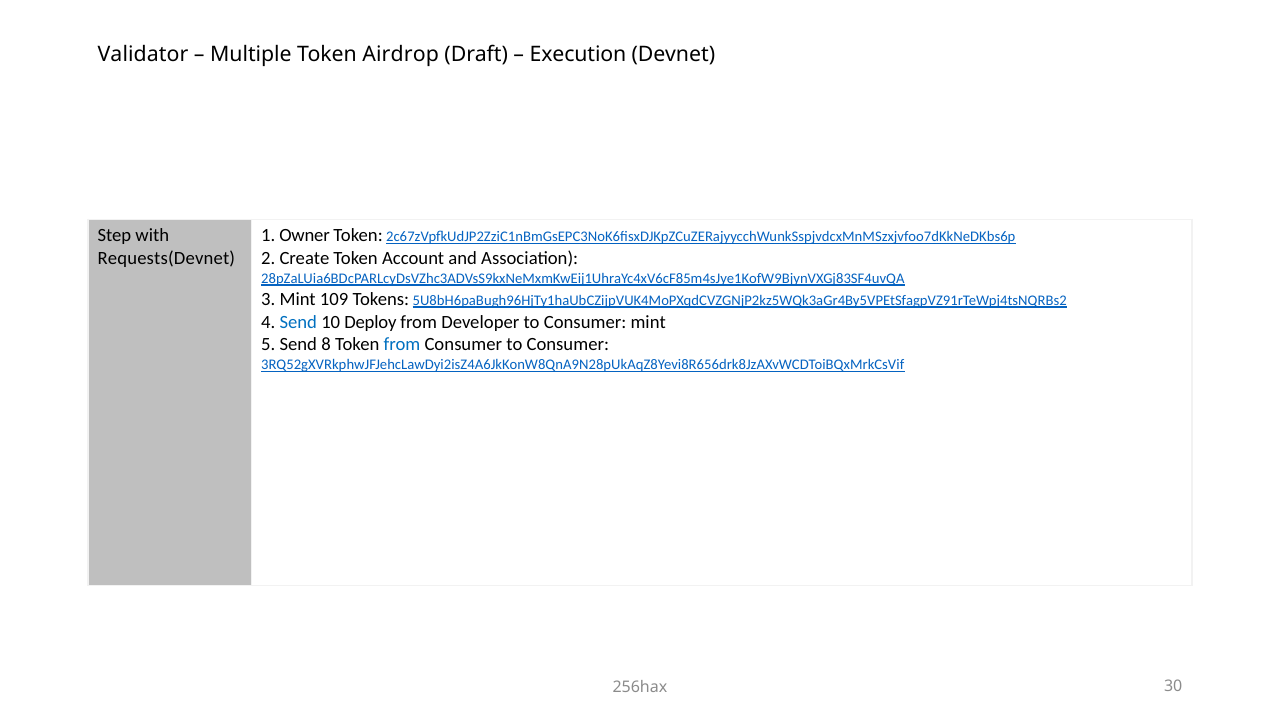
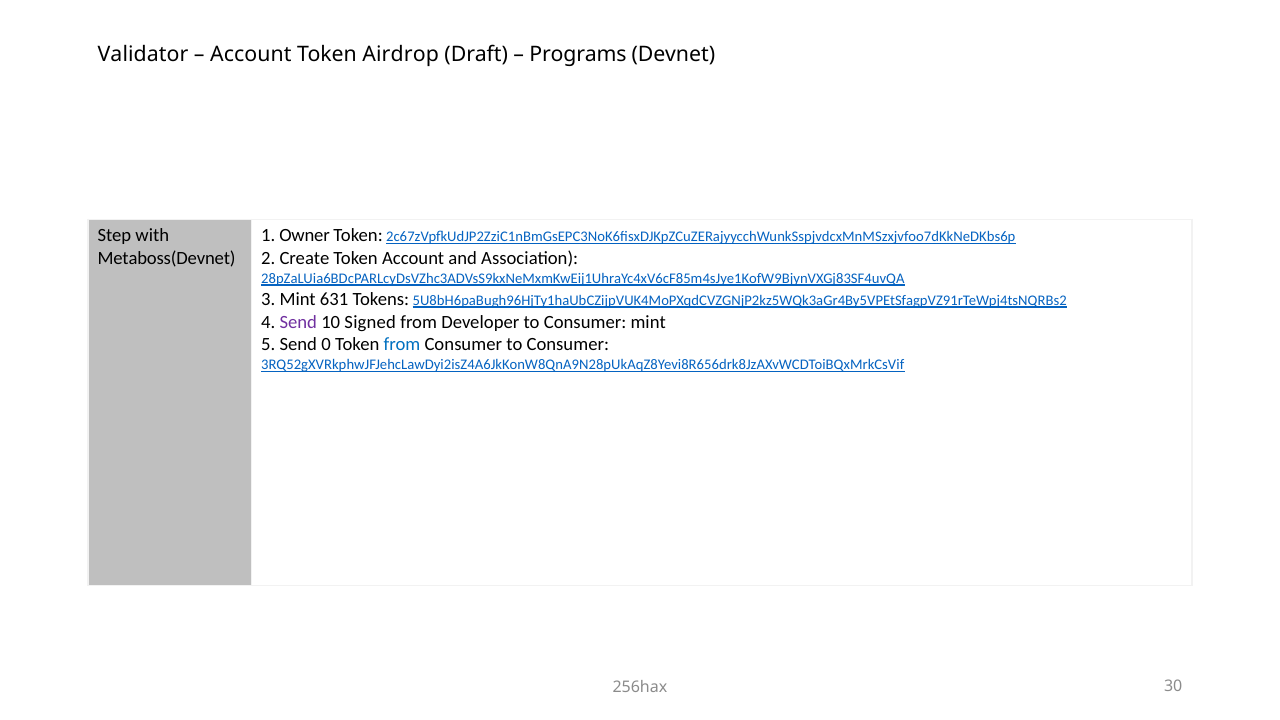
Multiple at (251, 55): Multiple -> Account
Execution: Execution -> Programs
Requests(Devnet: Requests(Devnet -> Metaboss(Devnet
109: 109 -> 631
Send at (298, 322) colour: blue -> purple
Deploy: Deploy -> Signed
8: 8 -> 0
